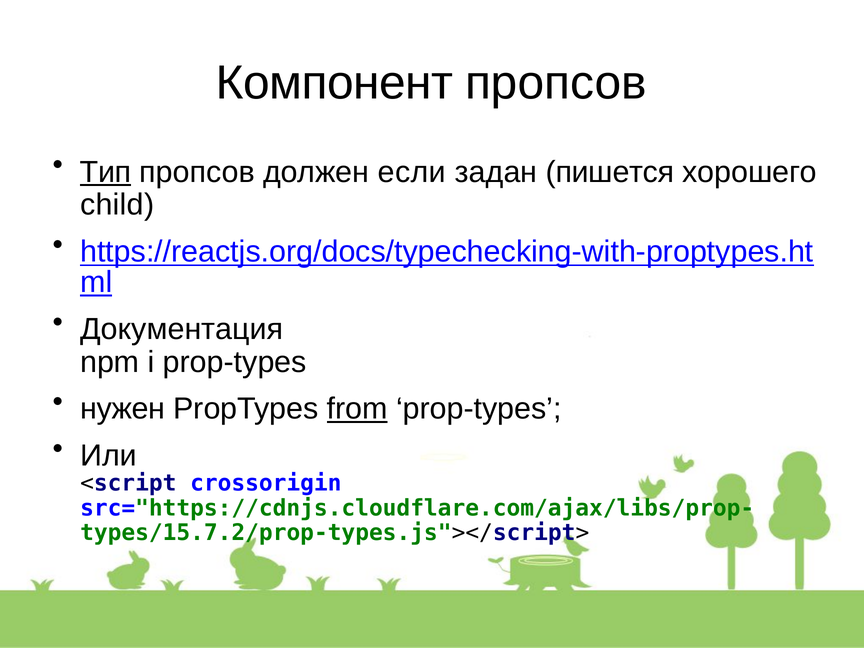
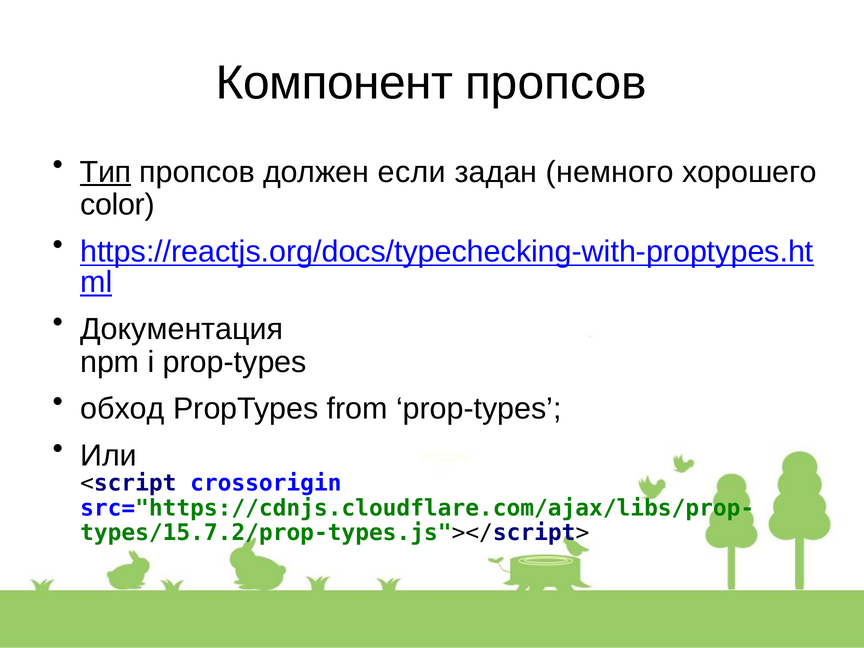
пишется: пишется -> немного
child: child -> color
нужен: нужен -> обход
from underline: present -> none
